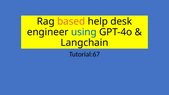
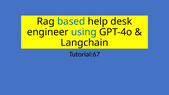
based colour: orange -> blue
